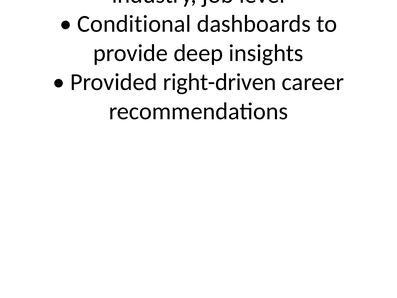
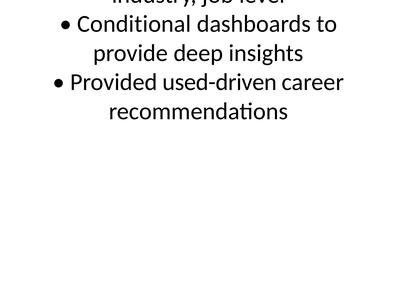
right-driven: right-driven -> used-driven
